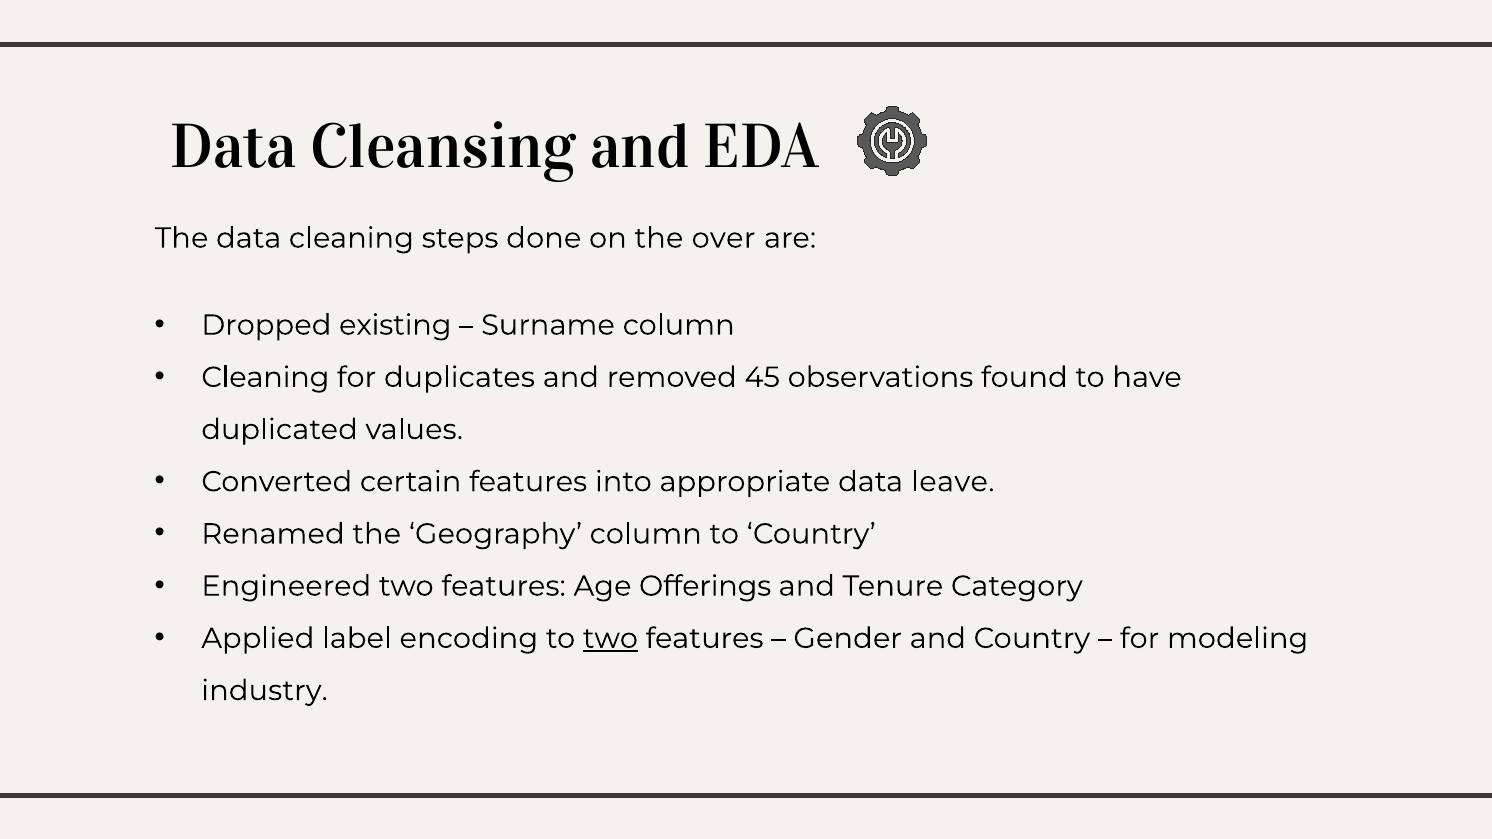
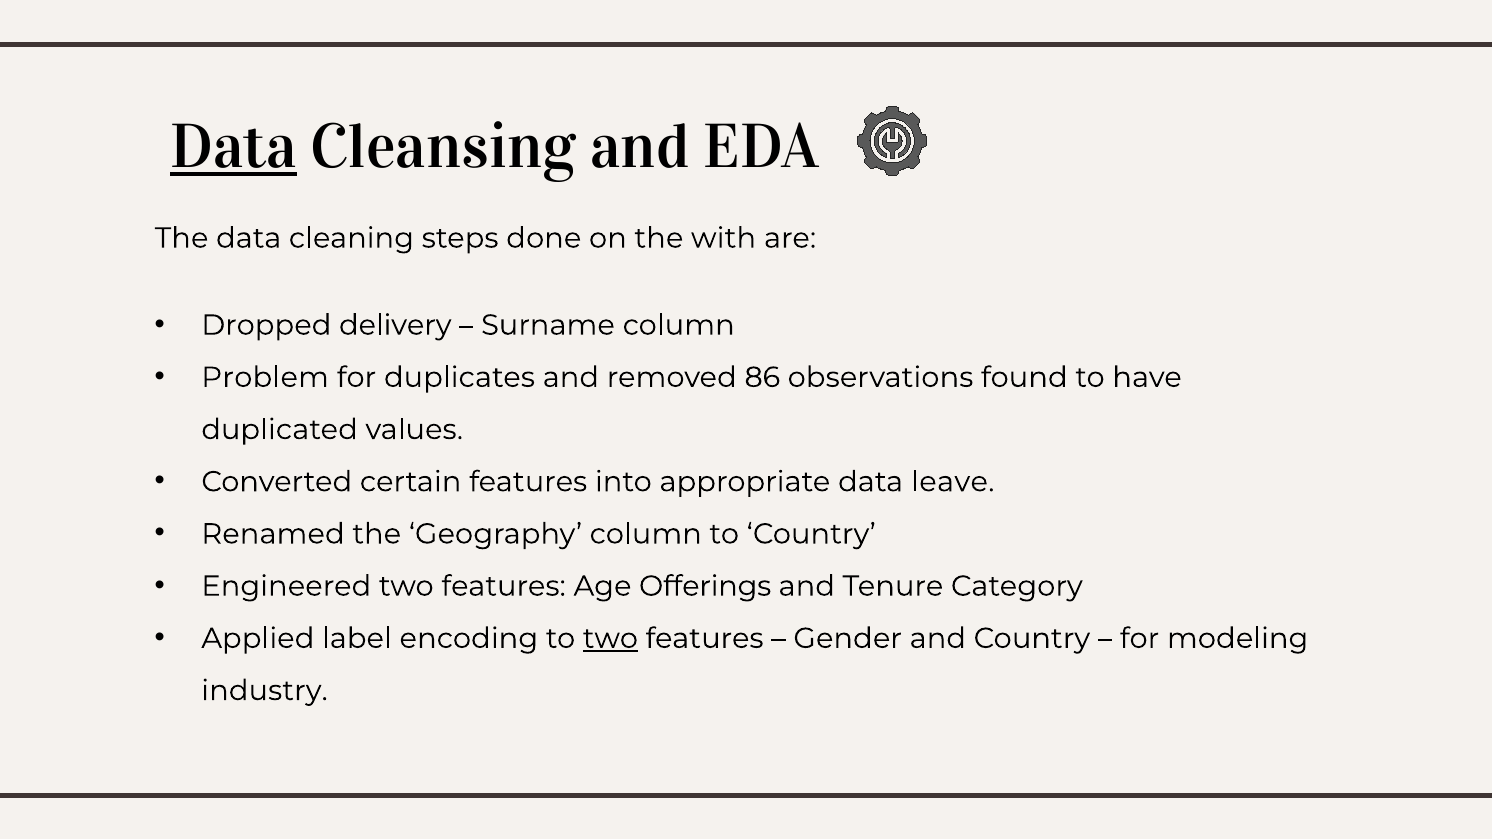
Data at (234, 147) underline: none -> present
over: over -> with
existing: existing -> delivery
Cleaning at (265, 377): Cleaning -> Problem
45: 45 -> 86
